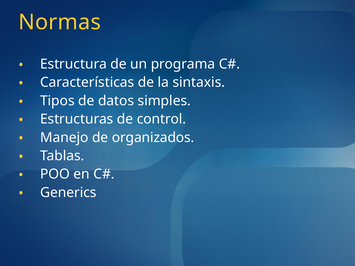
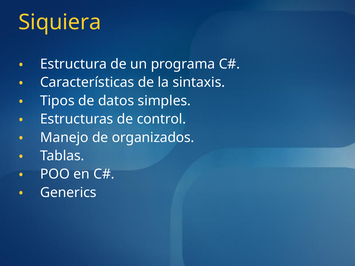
Normas: Normas -> Siquiera
